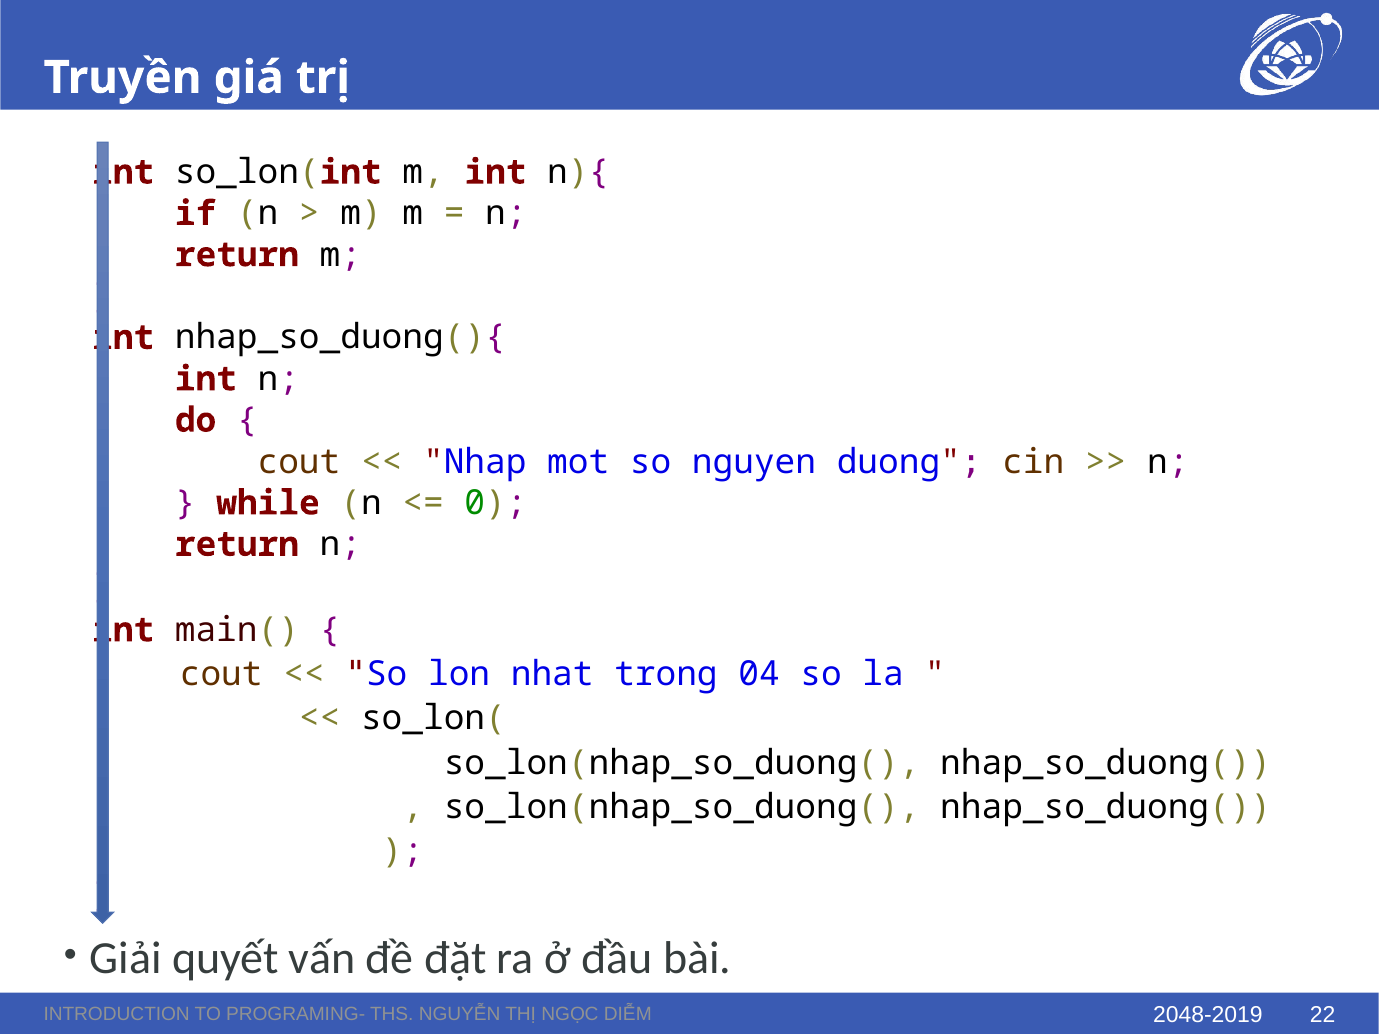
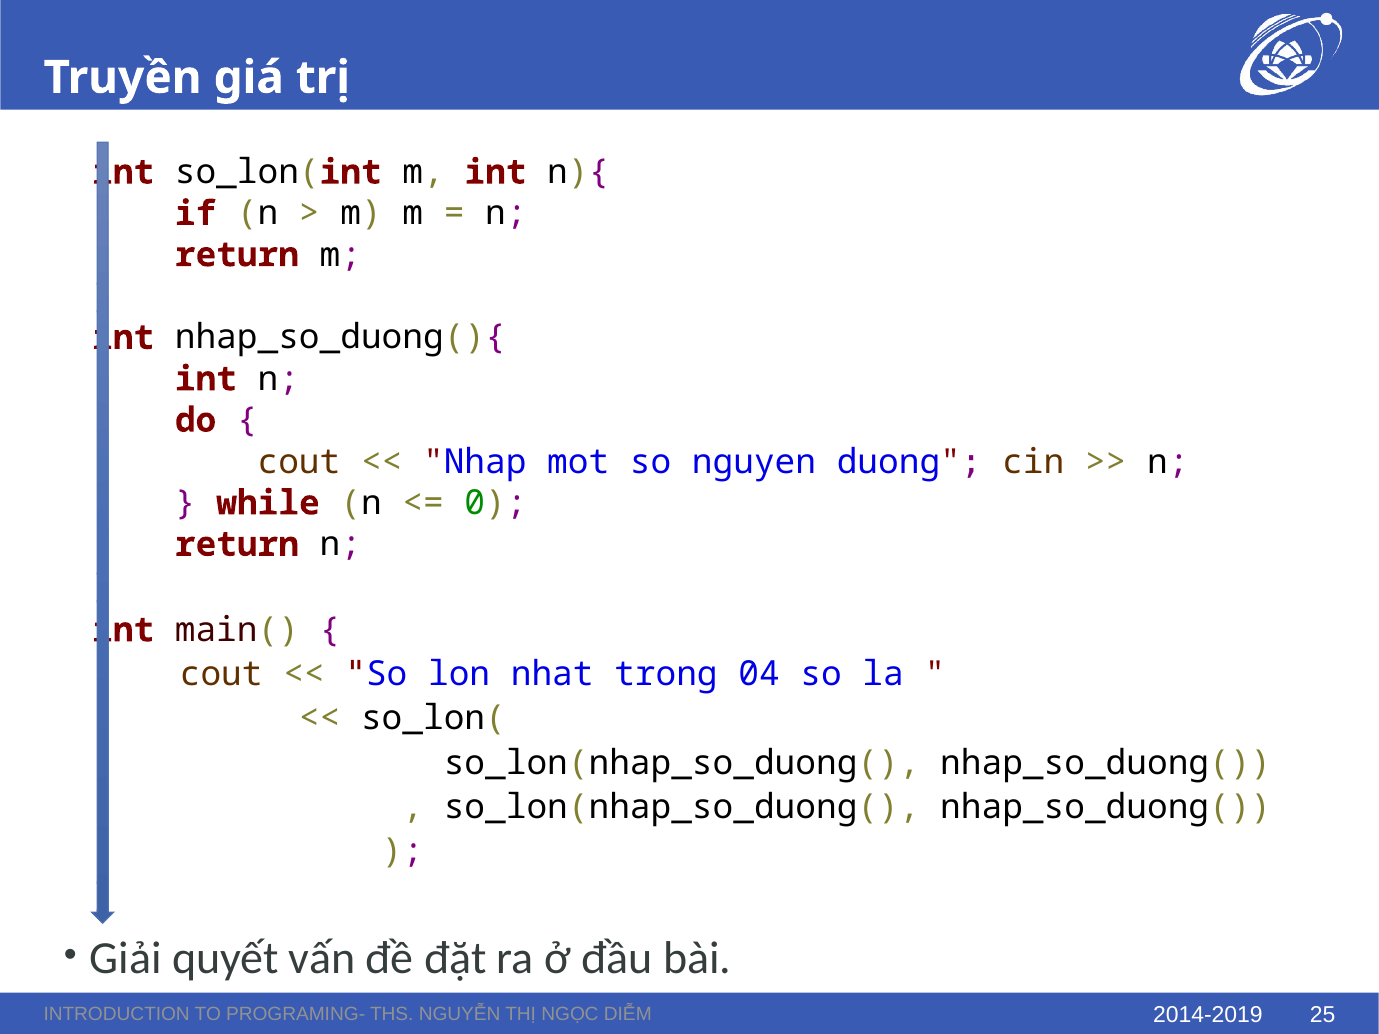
2048-2019: 2048-2019 -> 2014-2019
22: 22 -> 25
